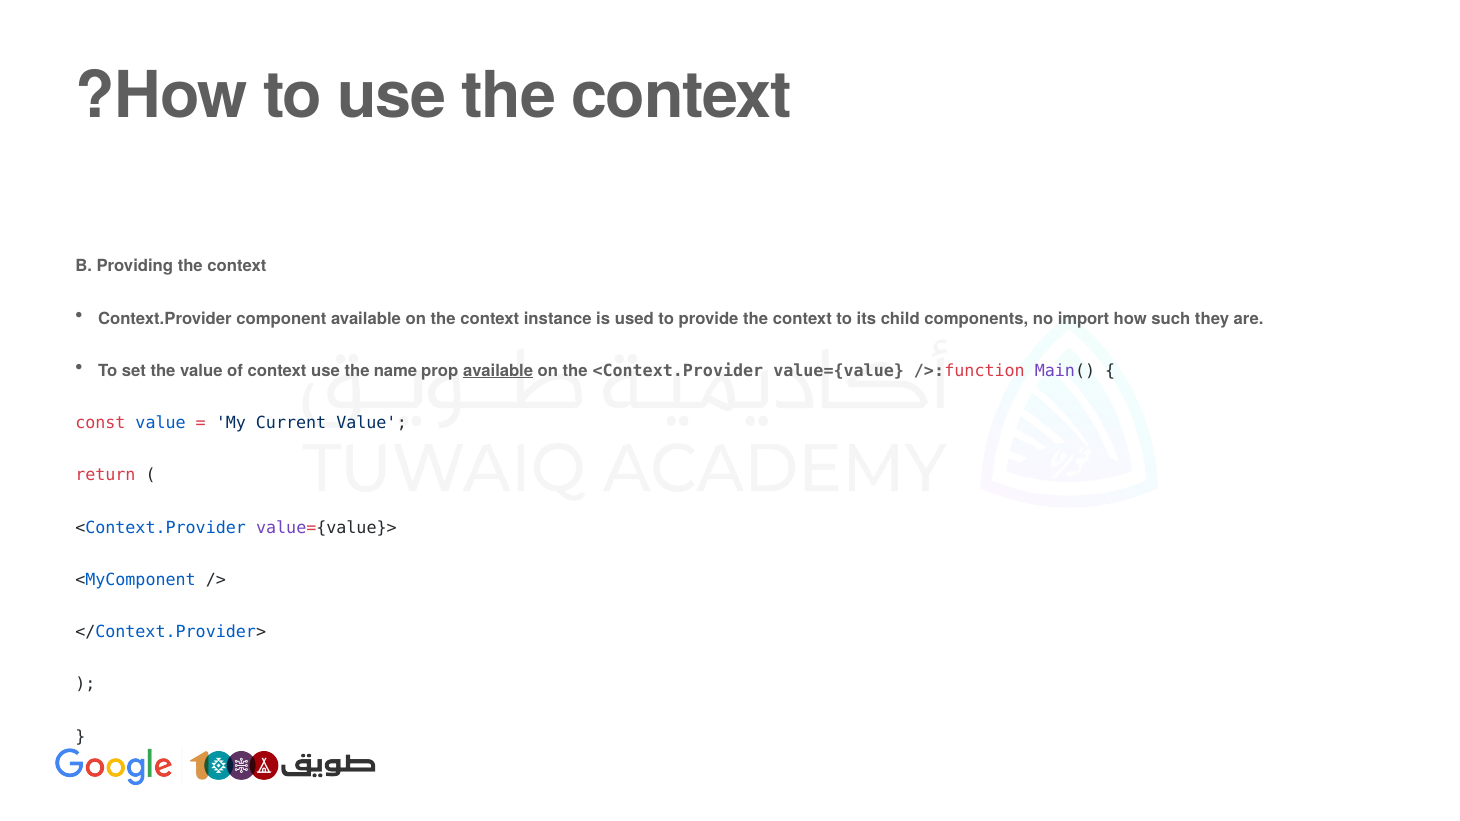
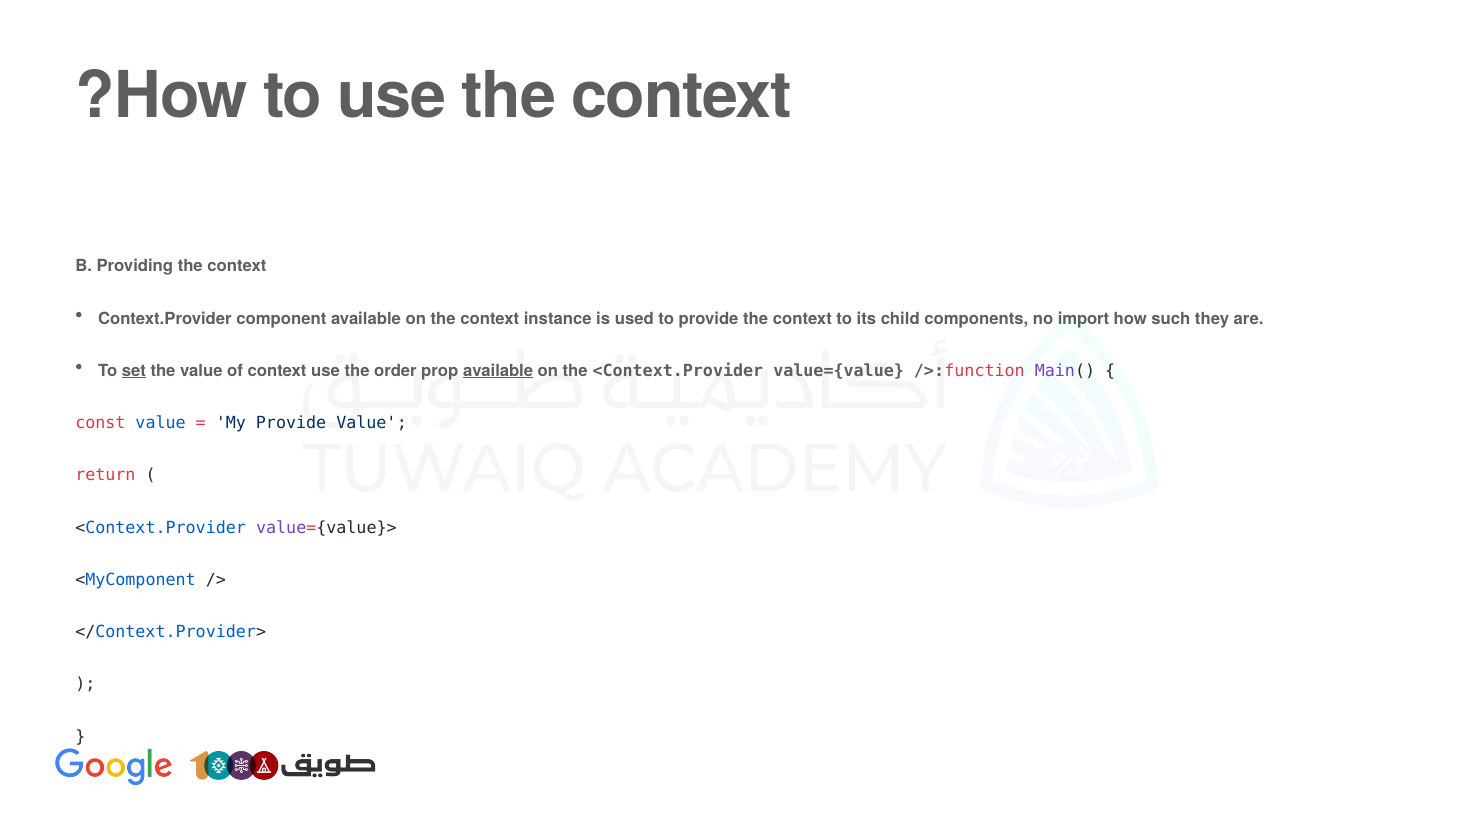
set underline: none -> present
name: name -> order
My Current: Current -> Provide
